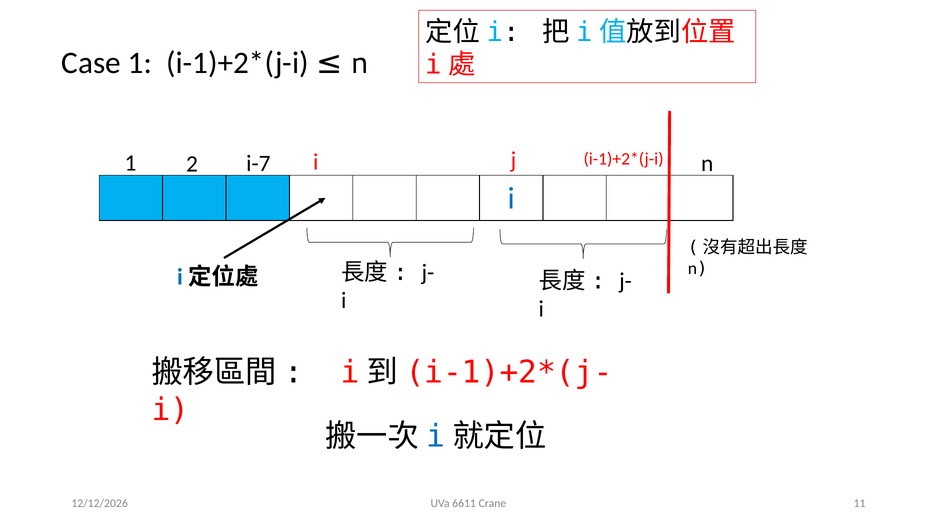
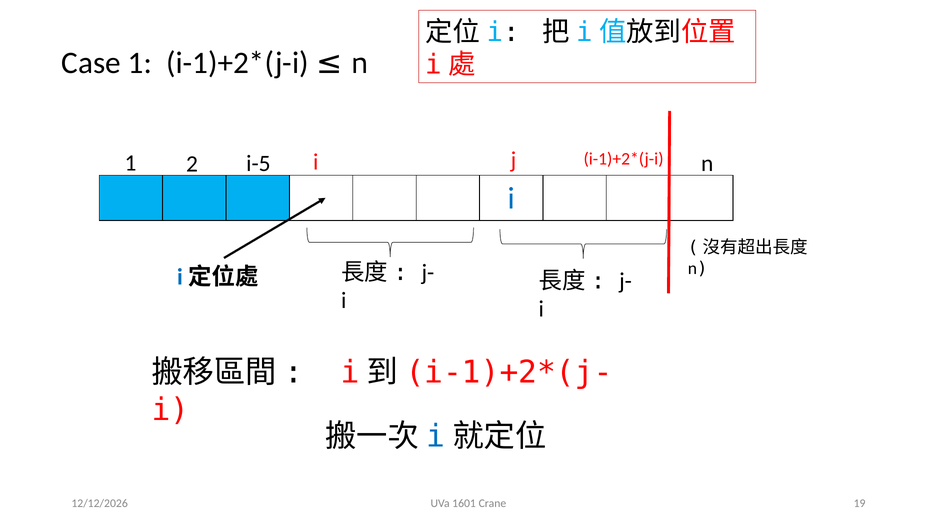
i-7: i-7 -> i-5
6611: 6611 -> 1601
11: 11 -> 19
